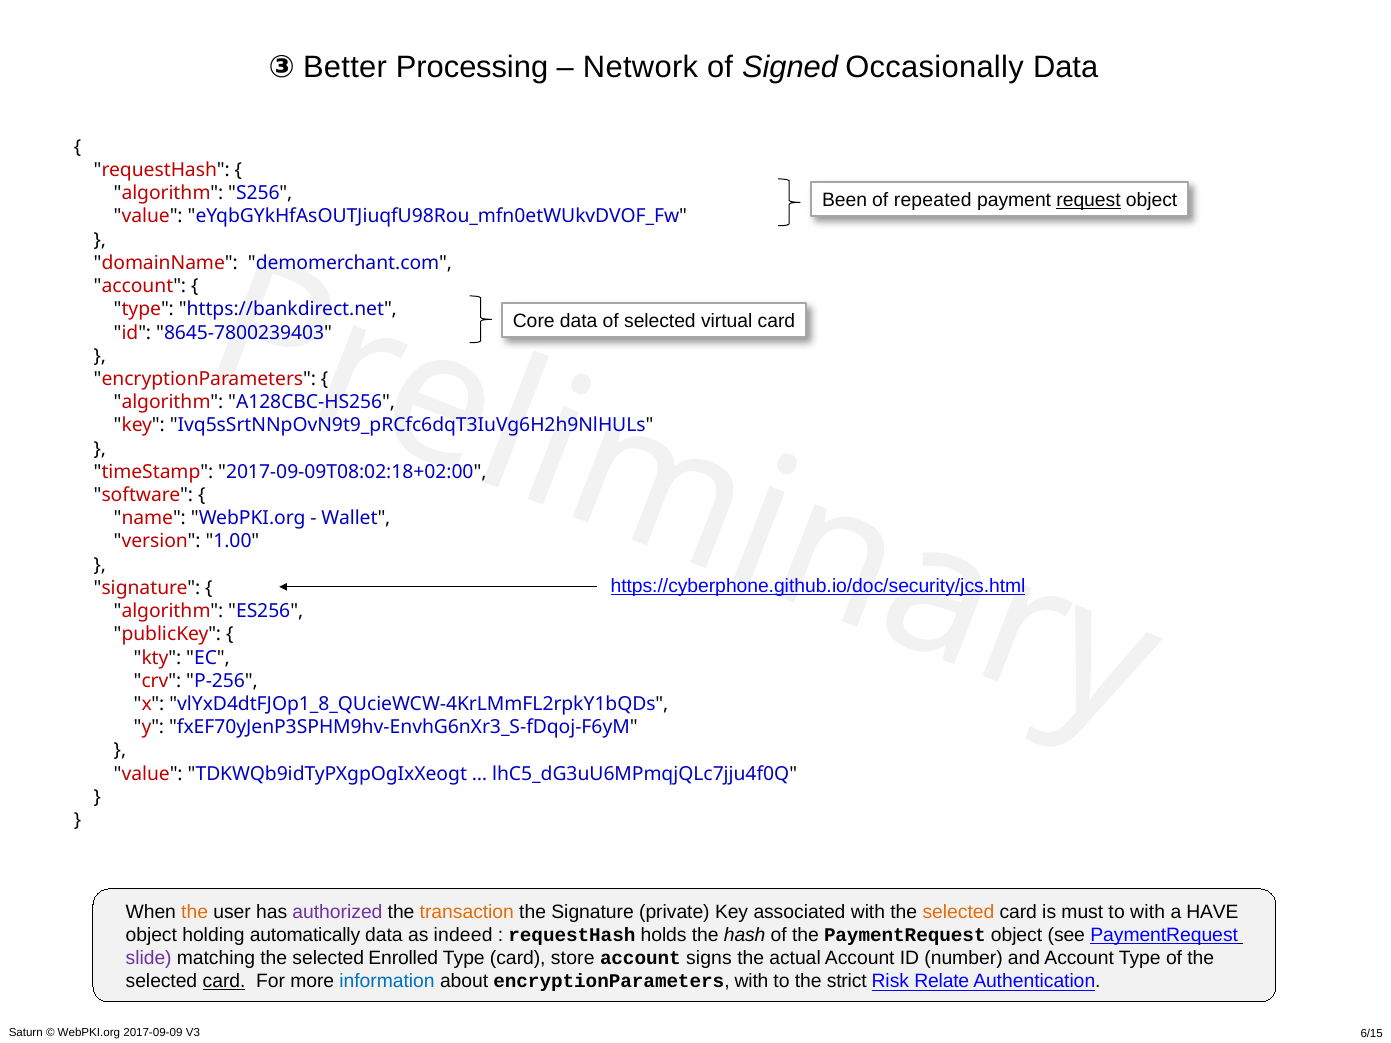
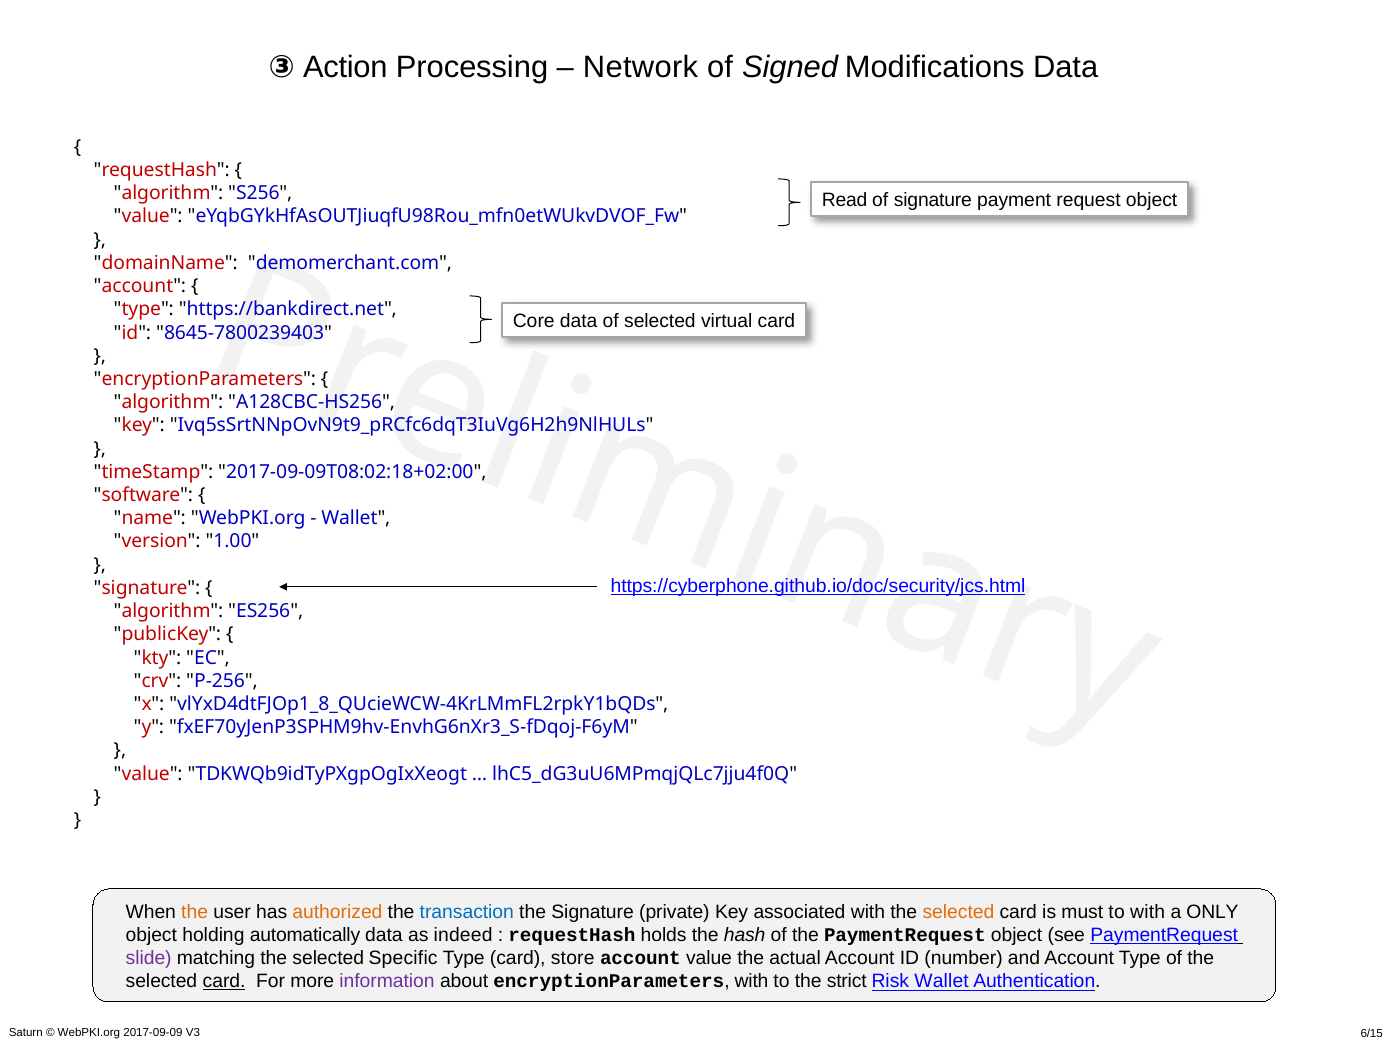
Better: Better -> Action
Occasionally: Occasionally -> Modifications
Been: Been -> Read
of repeated: repeated -> signature
request underline: present -> none
authorized colour: purple -> orange
transaction colour: orange -> blue
HAVE: HAVE -> ONLY
Enrolled: Enrolled -> Specific
account signs: signs -> value
information colour: blue -> purple
Risk Relate: Relate -> Wallet
